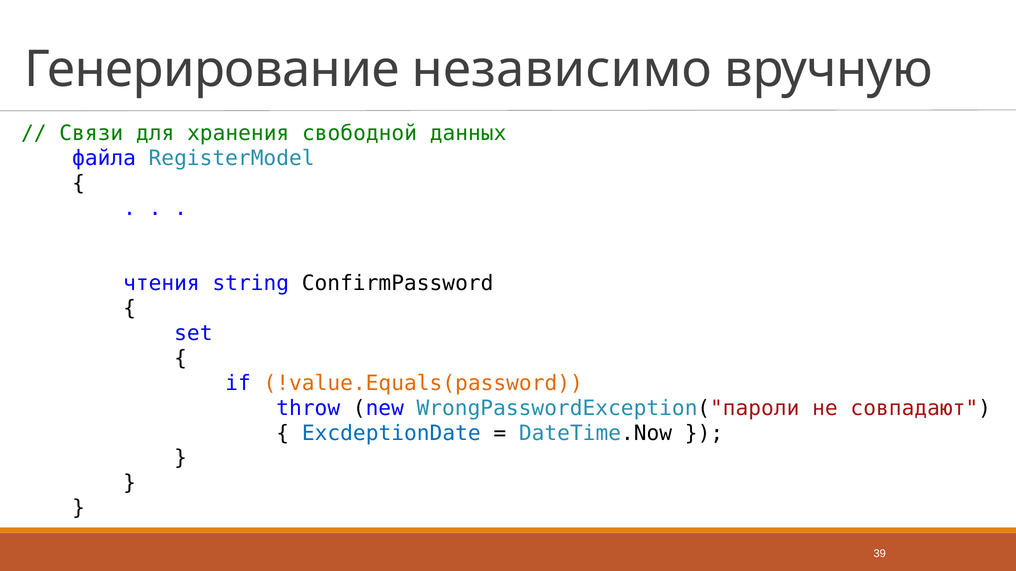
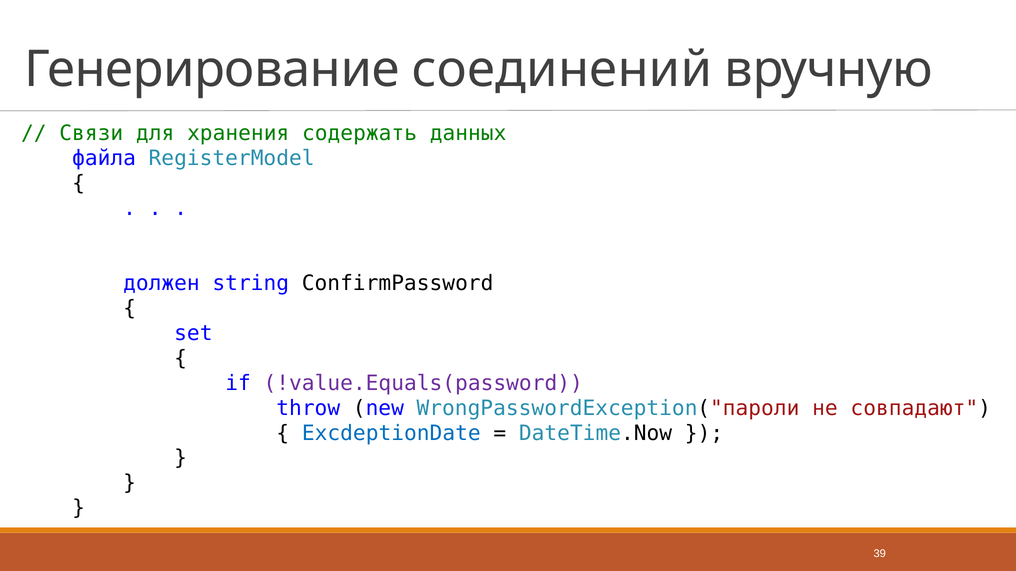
независимо: независимо -> соединений
свободной: свободной -> содержать
чтения: чтения -> должен
!value.Equals(password colour: orange -> purple
